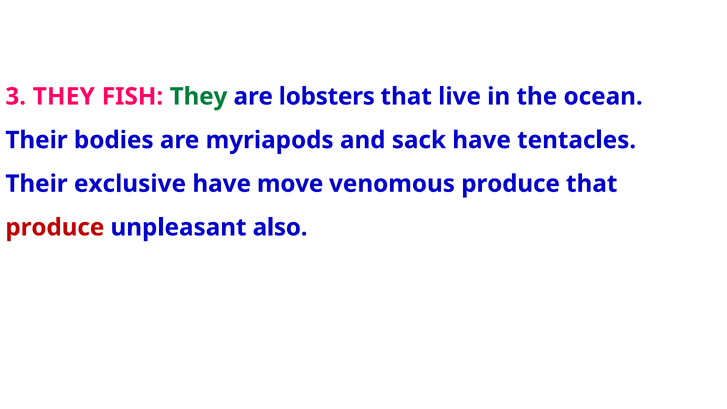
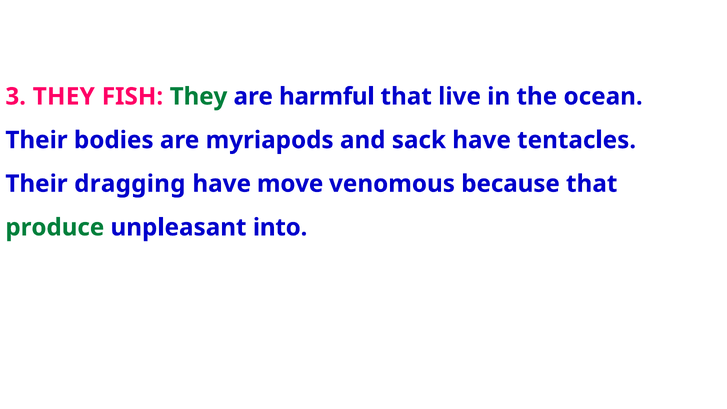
lobsters: lobsters -> harmful
exclusive: exclusive -> dragging
venomous produce: produce -> because
produce at (55, 227) colour: red -> green
also: also -> into
